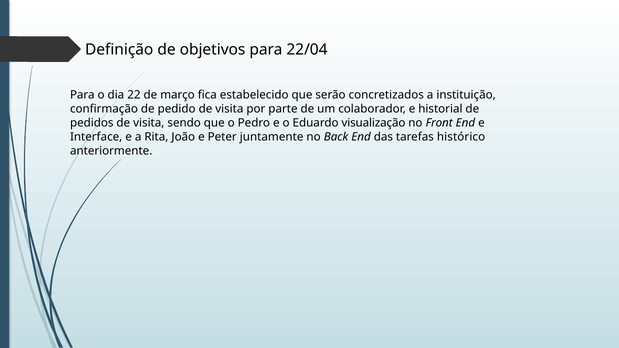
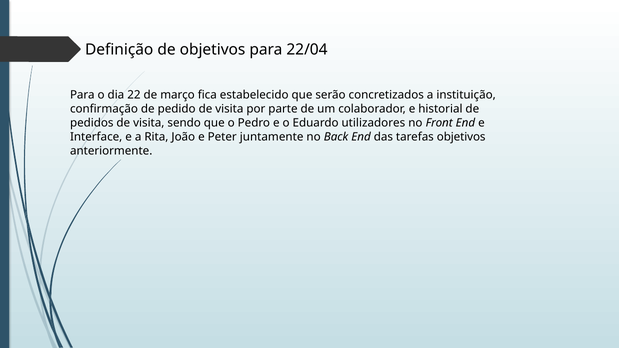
visualização: visualização -> utilizadores
tarefas histórico: histórico -> objetivos
